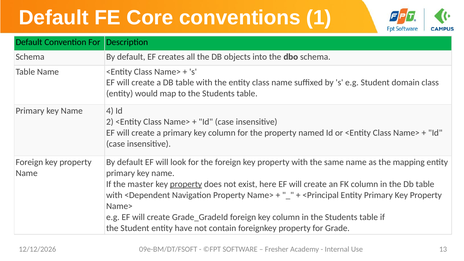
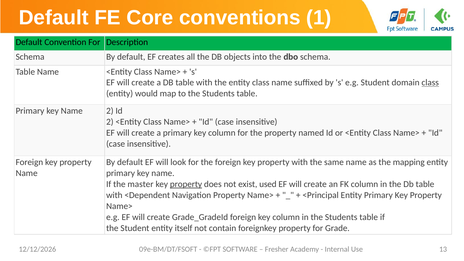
class at (430, 83) underline: none -> present
Name 4: 4 -> 2
here: here -> used
have: have -> itself
